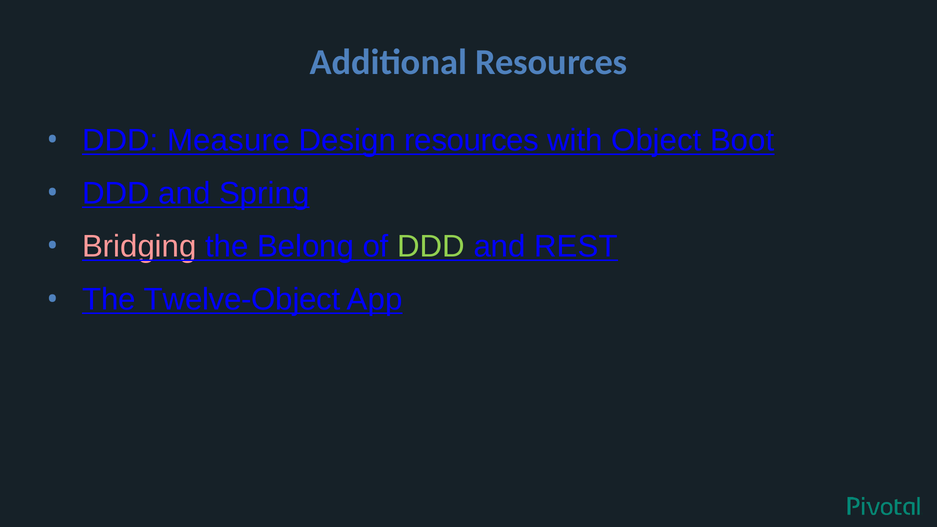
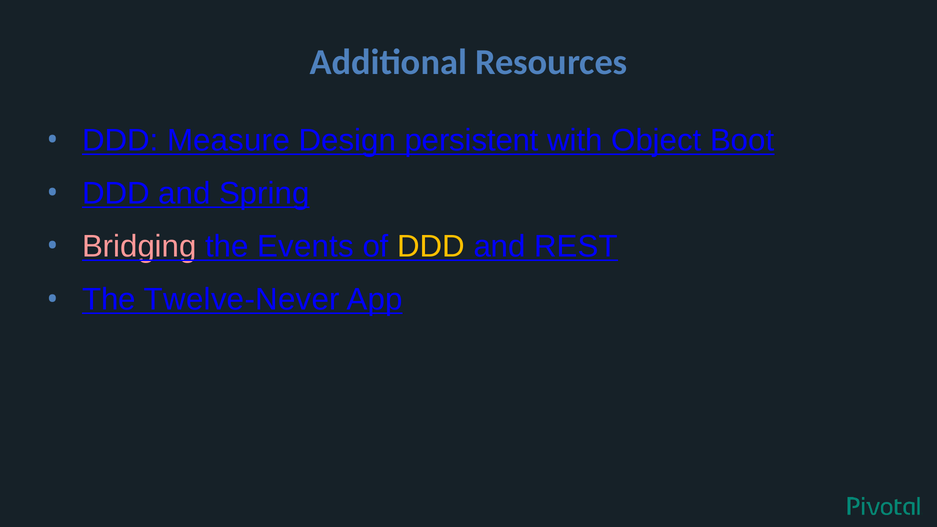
Design resources: resources -> persistent
Belong: Belong -> Events
DDD at (431, 247) colour: light green -> yellow
Twelve-Object: Twelve-Object -> Twelve-Never
